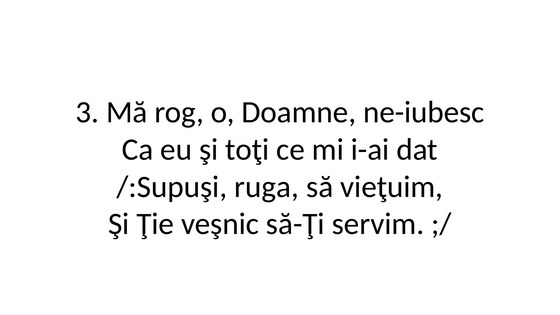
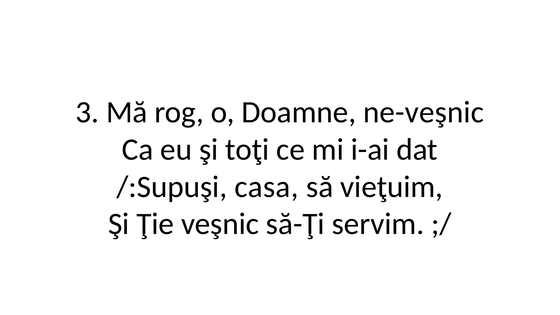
ne-iubesc: ne-iubesc -> ne-veşnic
ruga: ruga -> casa
